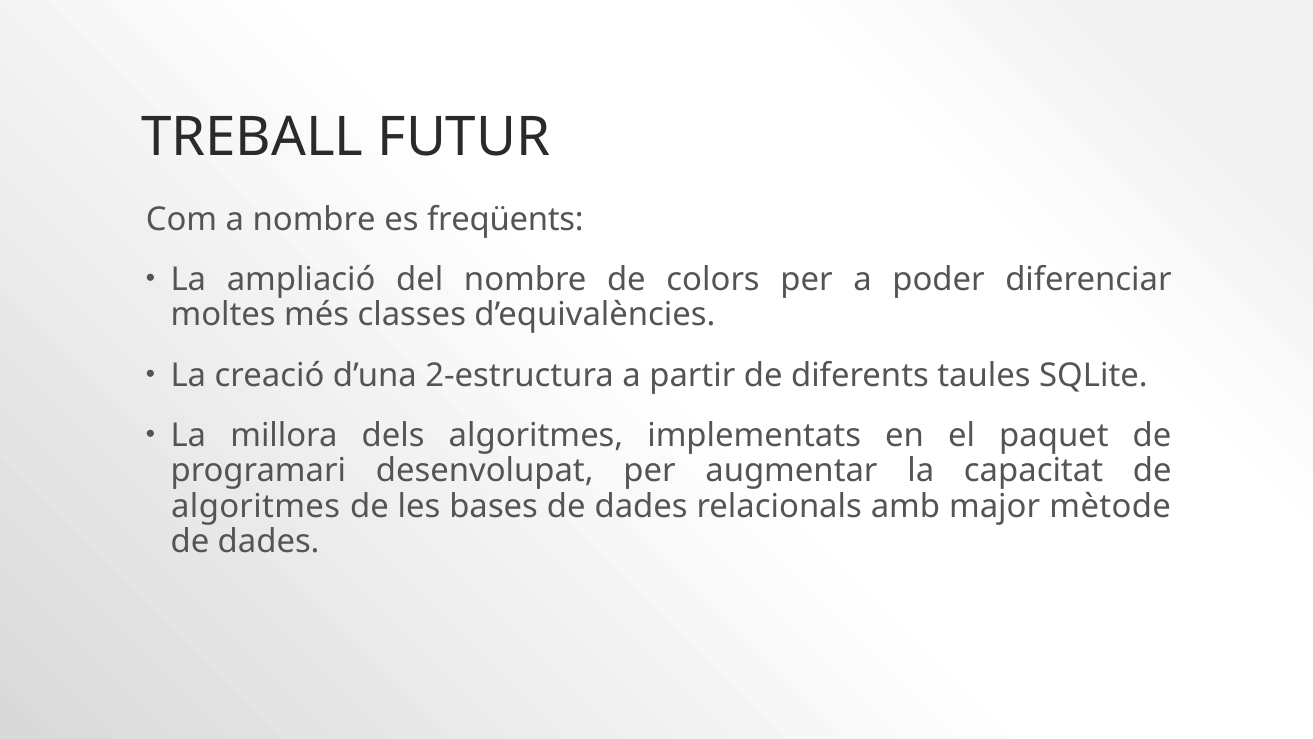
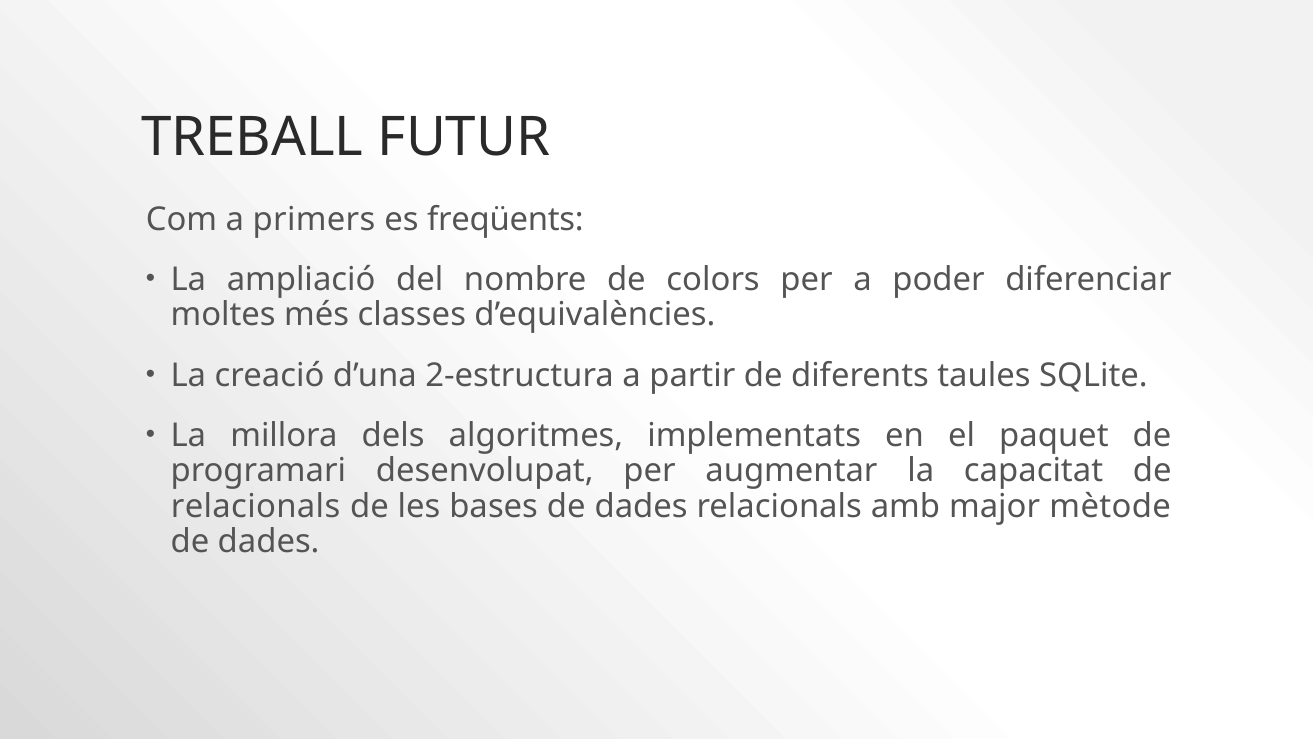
a nombre: nombre -> primers
algoritmes at (256, 506): algoritmes -> relacionals
